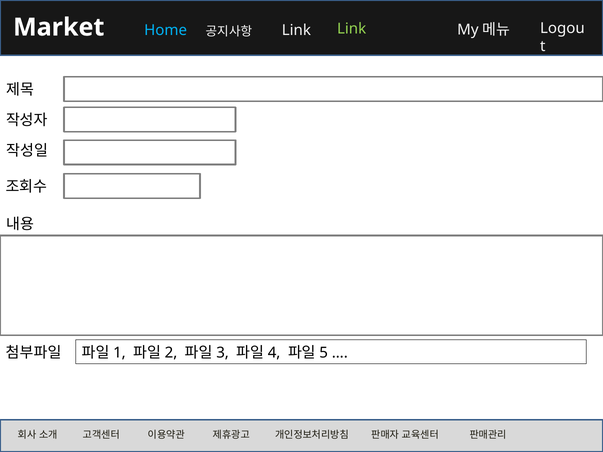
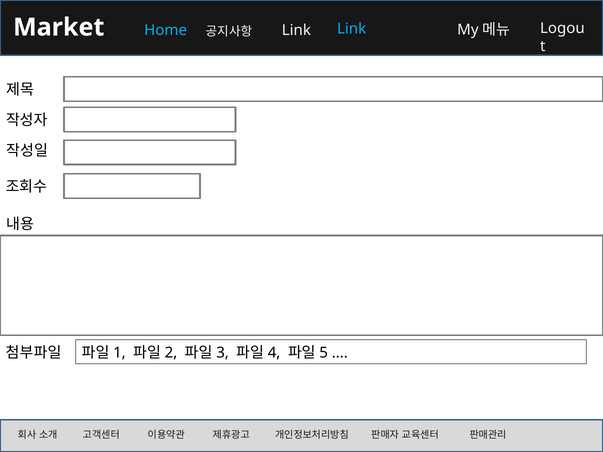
Link at (352, 29) colour: light green -> light blue
